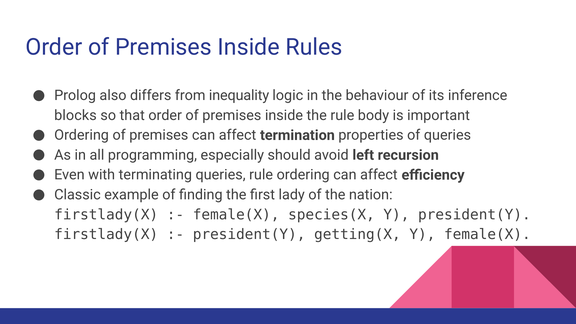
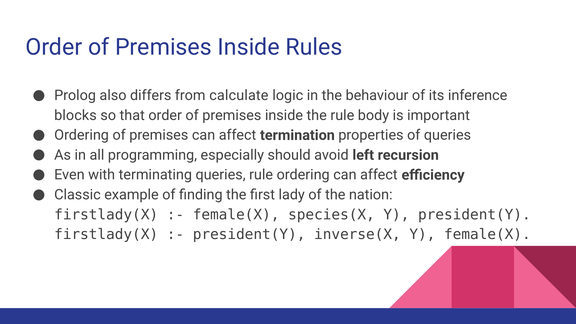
inequality: inequality -> calculate
getting(X: getting(X -> inverse(X
